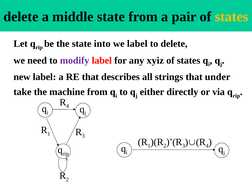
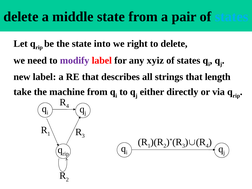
states at (232, 17) colour: yellow -> light blue
we label: label -> right
under: under -> length
